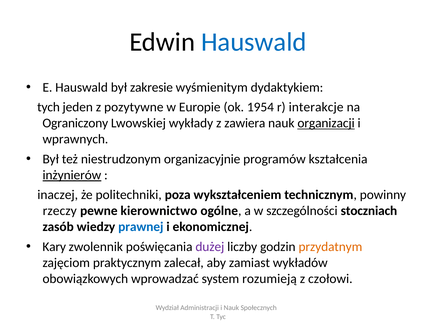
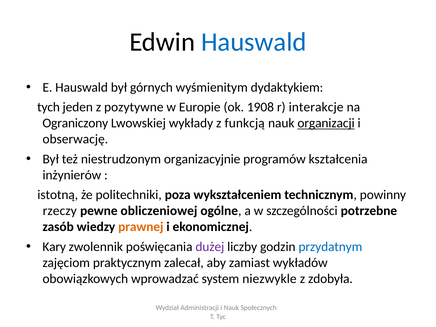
zakresie: zakresie -> górnych
1954: 1954 -> 1908
zawiera: zawiera -> funkcją
wprawnych: wprawnych -> obserwację
inżynierów underline: present -> none
inaczej: inaczej -> istotną
kierownictwo: kierownictwo -> obliczeniowej
stoczniach: stoczniach -> potrzebne
prawnej colour: blue -> orange
przydatnym colour: orange -> blue
rozumieją: rozumieją -> niezwykle
czołowi: czołowi -> zdobyła
